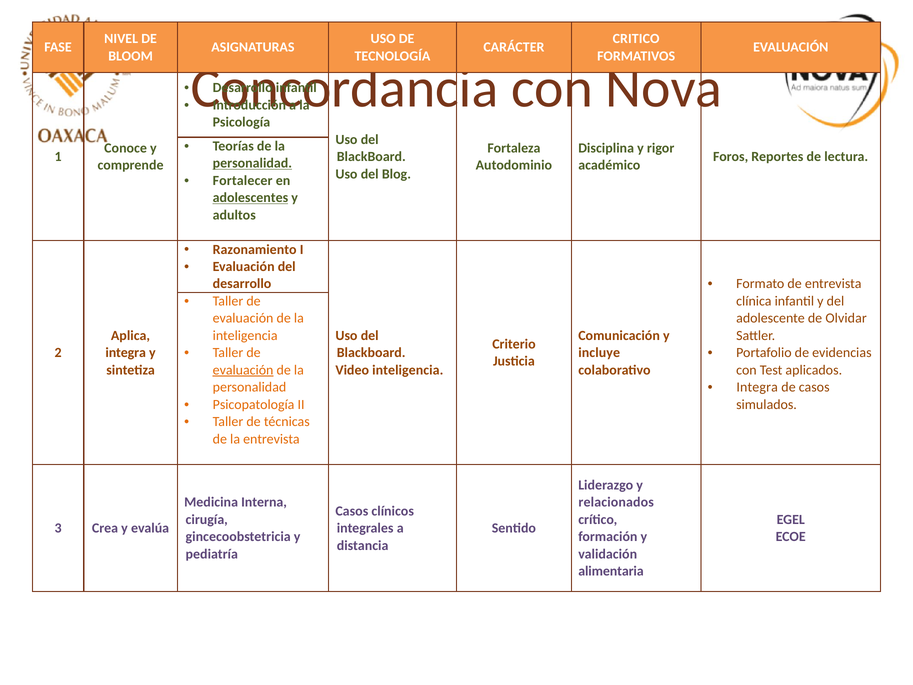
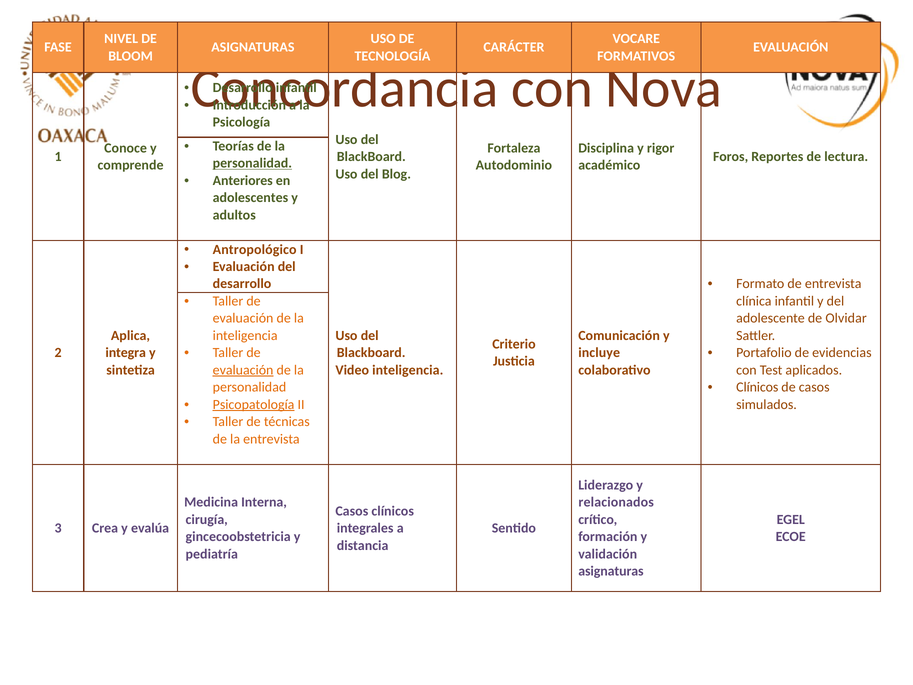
CRITICO: CRITICO -> VOCARE
Fortalecer: Fortalecer -> Anteriores
adolescentes underline: present -> none
Razonamiento: Razonamiento -> Antropológico
Integra at (757, 387): Integra -> Clínicos
Psicopatología underline: none -> present
alimentaria at (611, 571): alimentaria -> asignaturas
